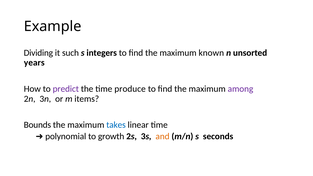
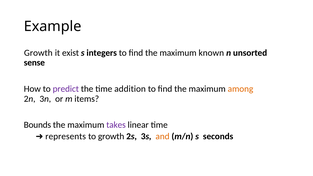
Dividing at (38, 53): Dividing -> Growth
such: such -> exist
years: years -> sense
produce: produce -> addition
among colour: purple -> orange
takes colour: blue -> purple
polynomial: polynomial -> represents
